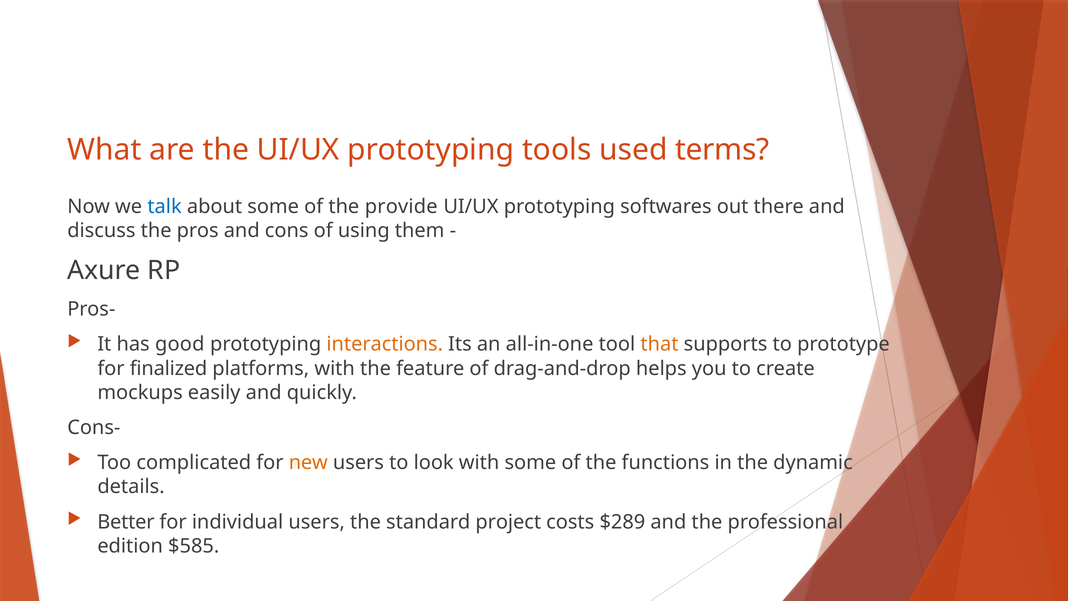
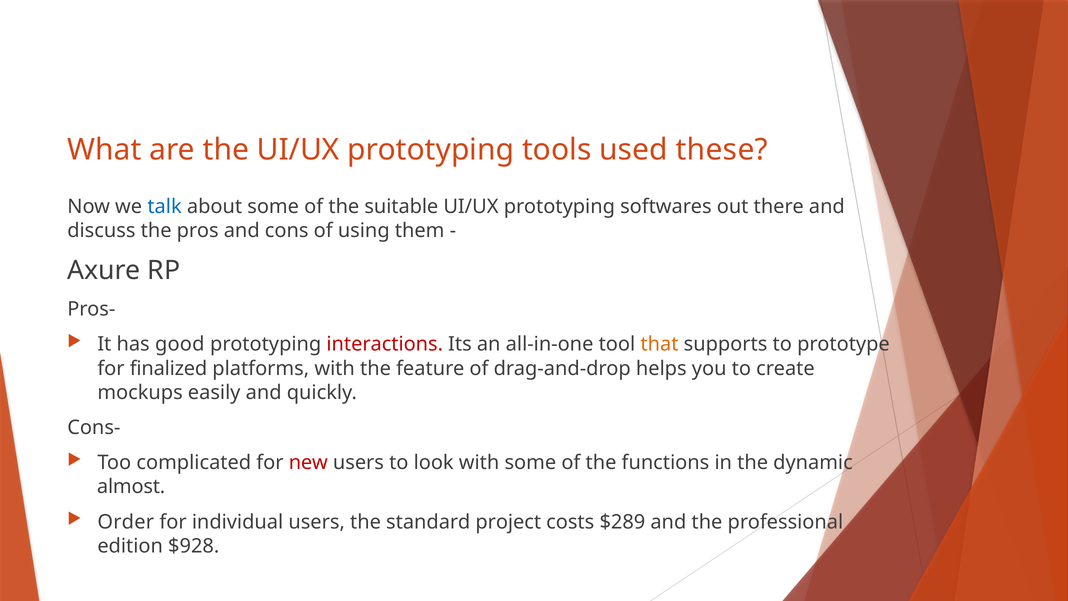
terms: terms -> these
provide: provide -> suitable
interactions colour: orange -> red
new colour: orange -> red
details: details -> almost
Better: Better -> Order
$585: $585 -> $928
